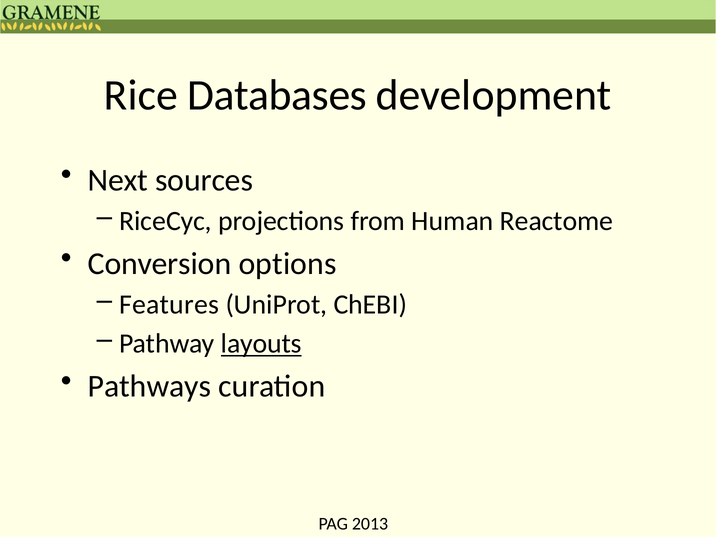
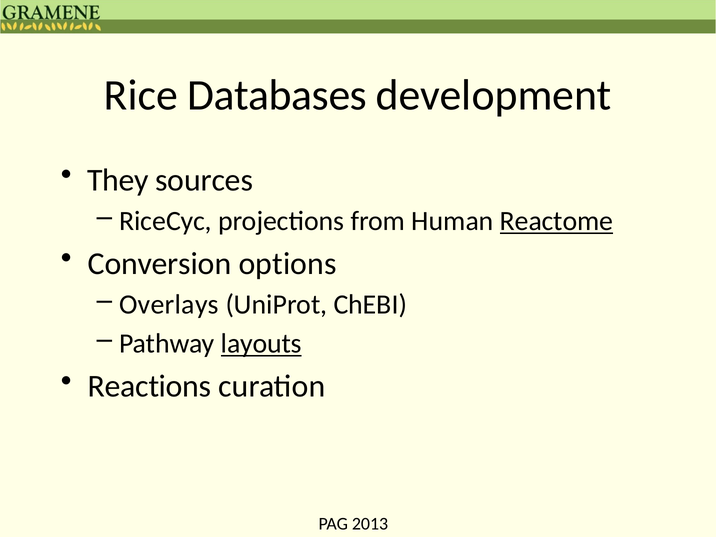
Next: Next -> They
Reactome underline: none -> present
Features: Features -> Overlays
Pathways: Pathways -> Reactions
